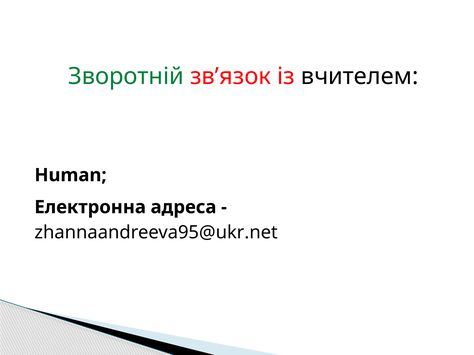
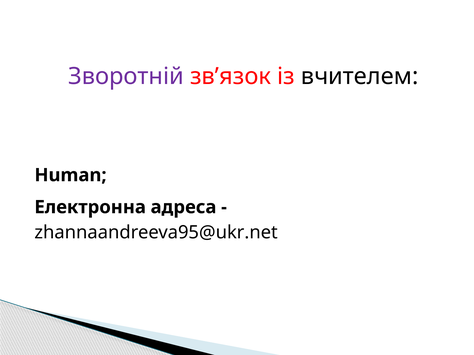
Зворотній colour: green -> purple
